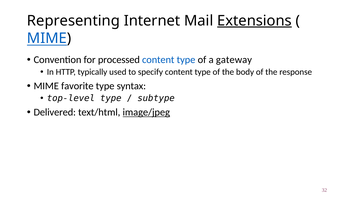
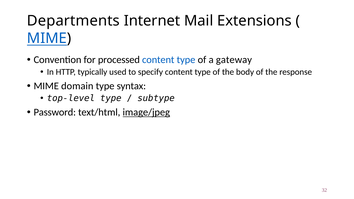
Representing: Representing -> Departments
Extensions underline: present -> none
favorite: favorite -> domain
Delivered: Delivered -> Password
